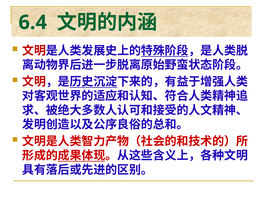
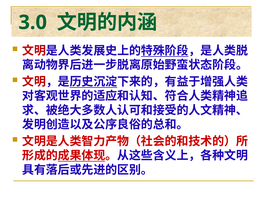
6.4: 6.4 -> 3.0
